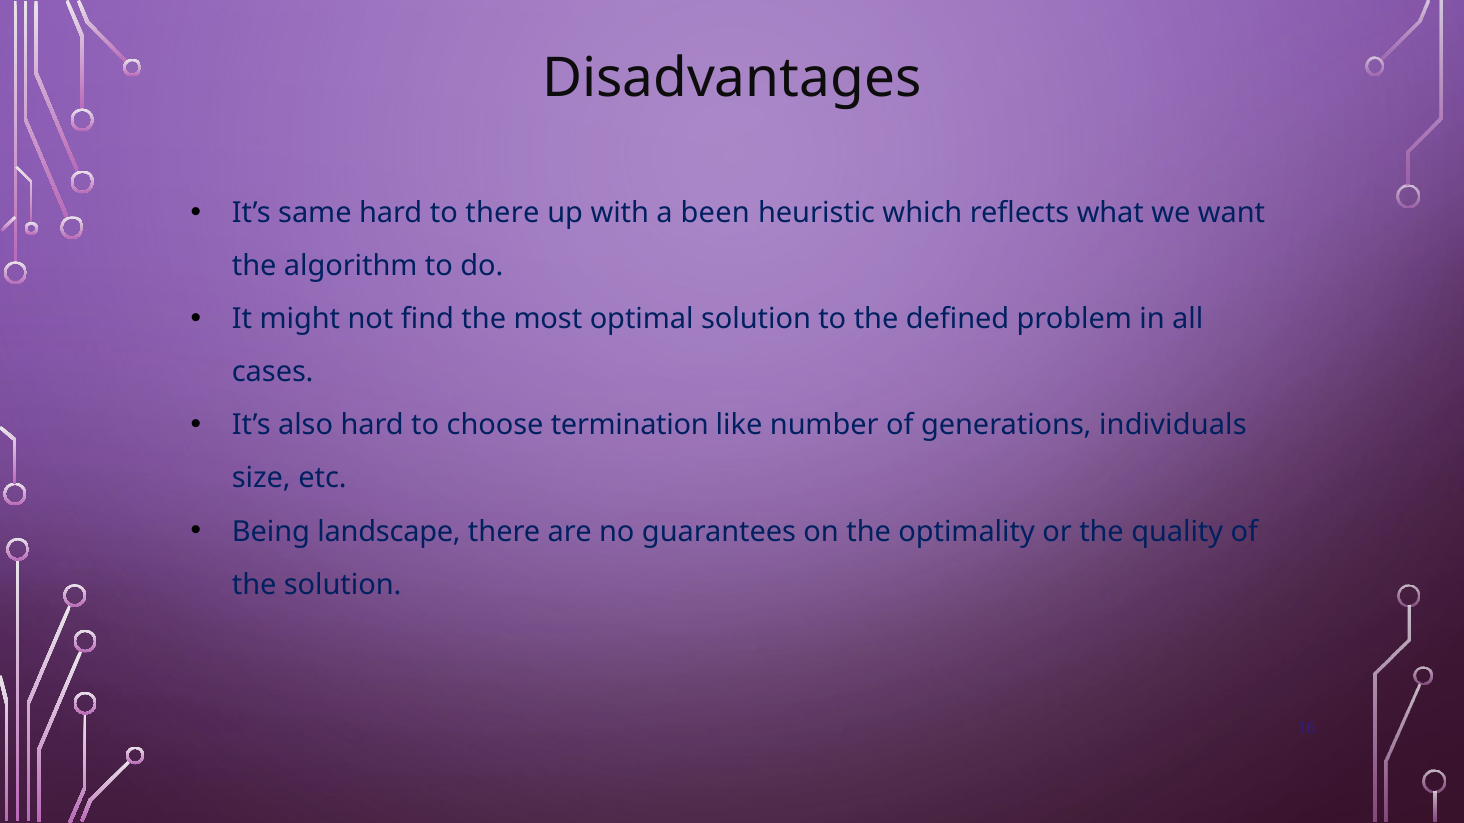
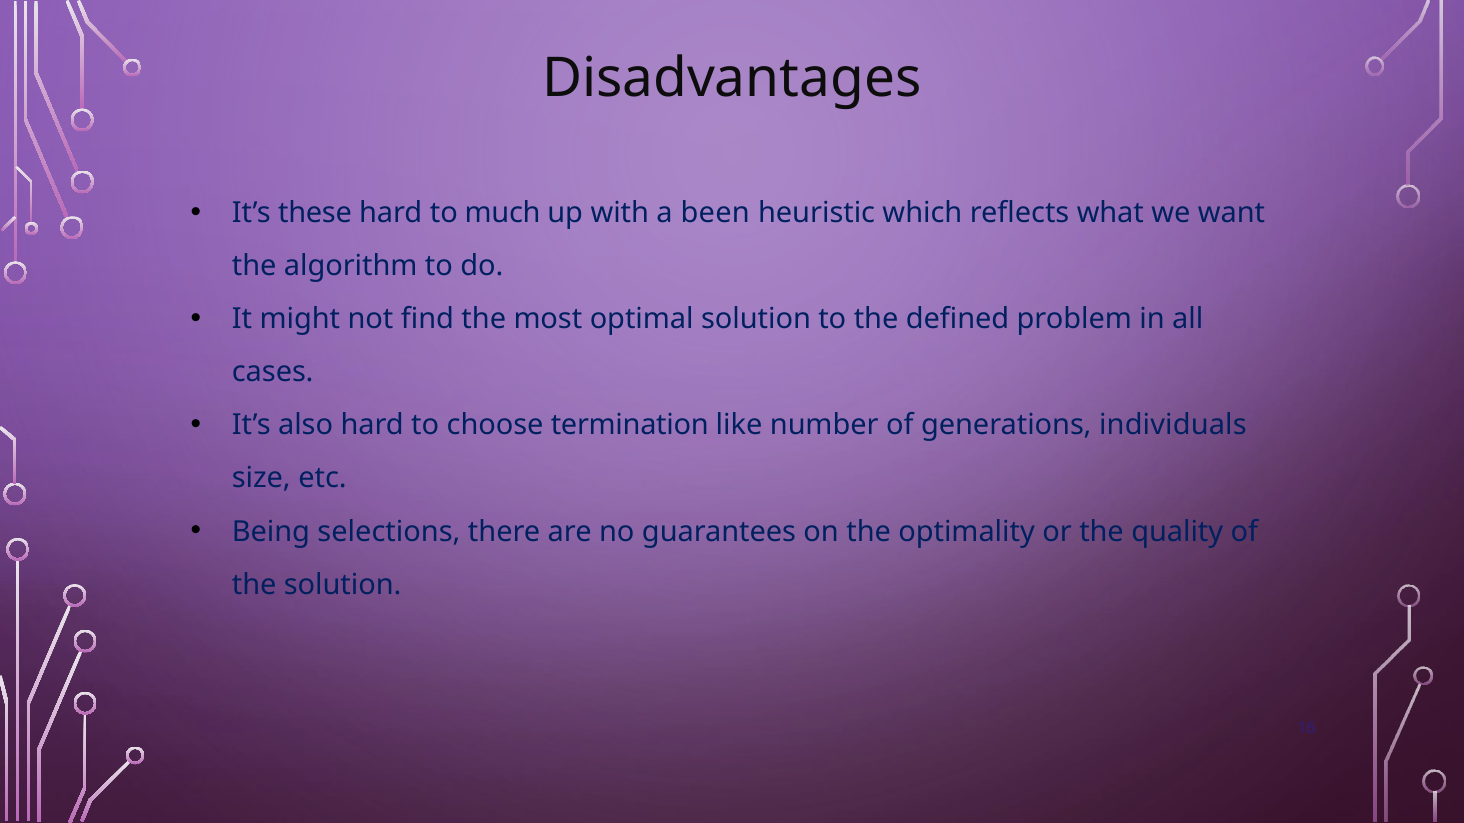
same: same -> these
to there: there -> much
landscape: landscape -> selections
